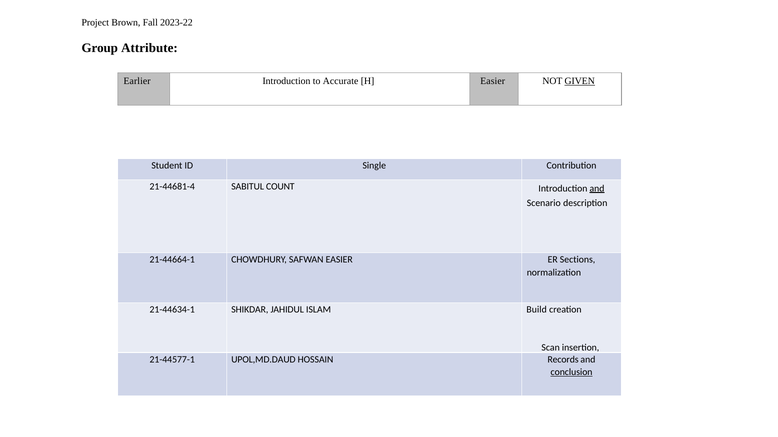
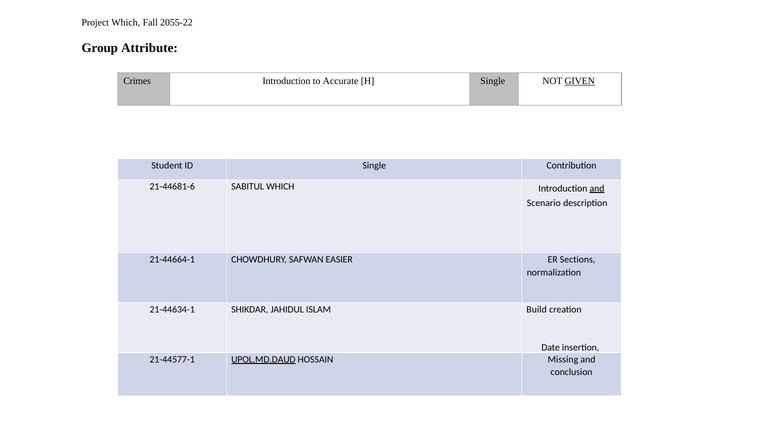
Project Brown: Brown -> Which
2023-22: 2023-22 -> 2055-22
Earlier: Earlier -> Crimes
H Easier: Easier -> Single
21-44681-4: 21-44681-4 -> 21-44681-6
SABITUL COUNT: COUNT -> WHICH
Scan: Scan -> Date
UPOL,MD.DAUD underline: none -> present
Records: Records -> Missing
conclusion underline: present -> none
